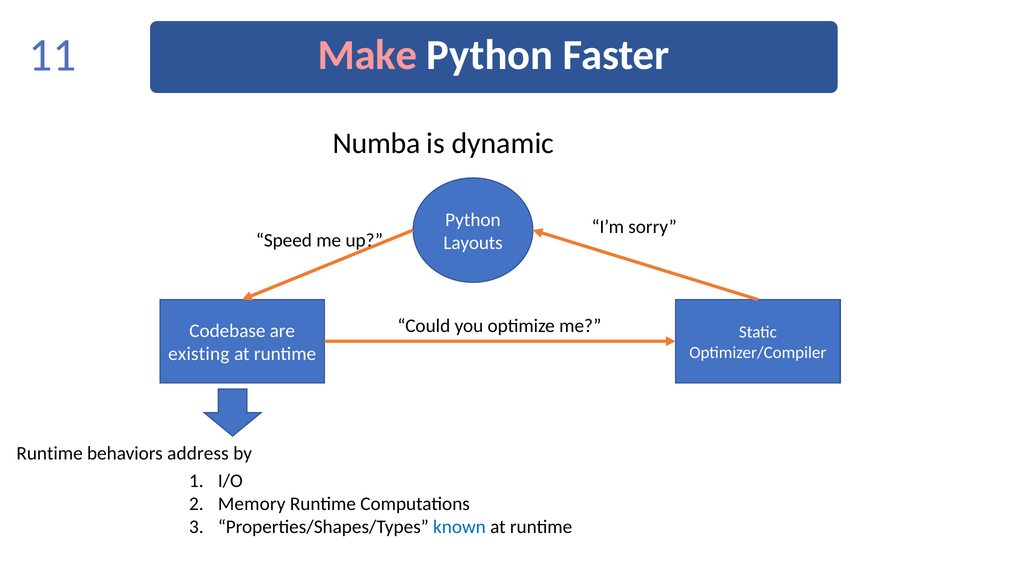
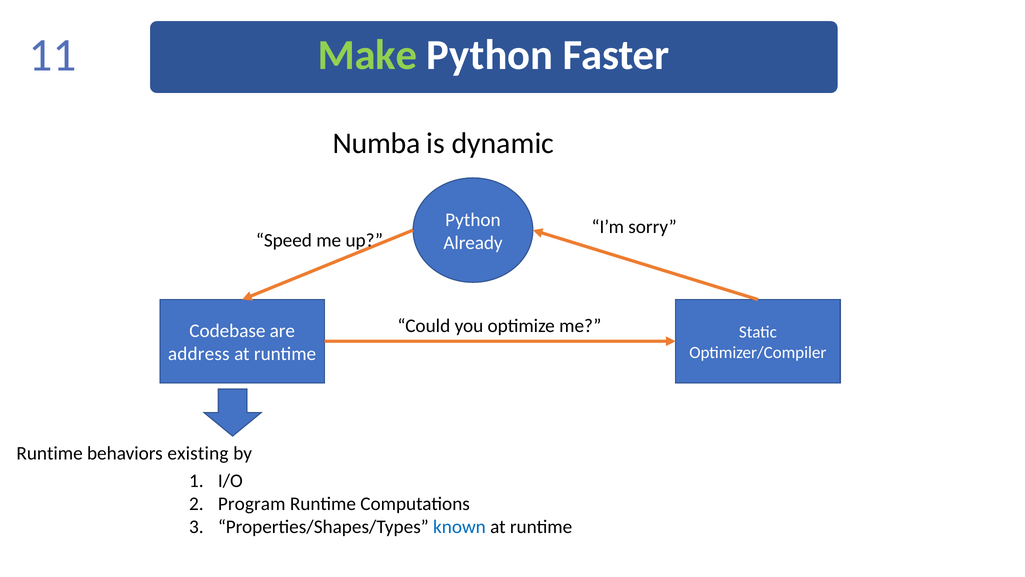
Make colour: pink -> light green
Layouts: Layouts -> Already
existing: existing -> address
address: address -> existing
Memory: Memory -> Program
